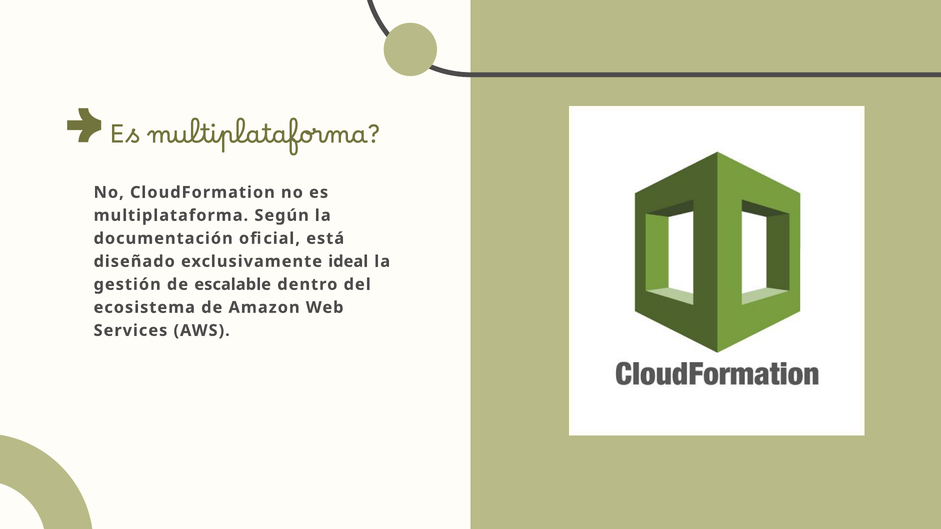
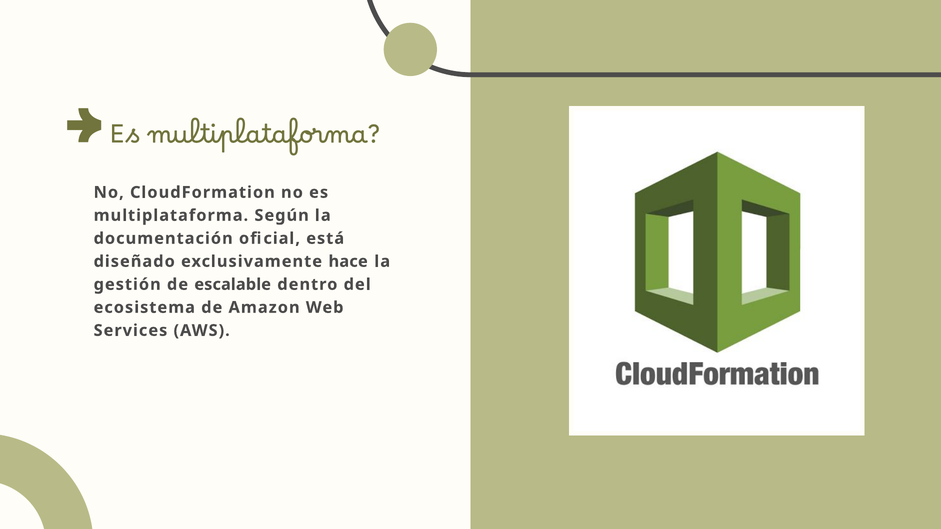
ideal: ideal -> hace
